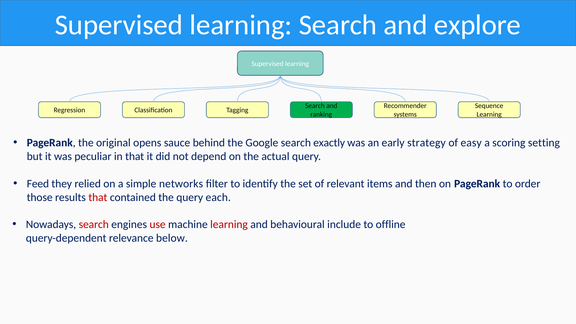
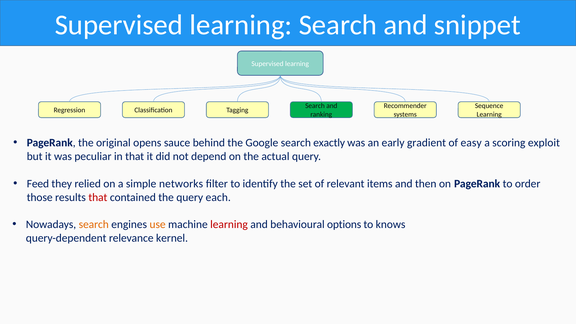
explore: explore -> snippet
strategy: strategy -> gradient
setting: setting -> exploit
search at (94, 224) colour: red -> orange
use colour: red -> orange
include: include -> options
offline: offline -> knows
below: below -> kernel
